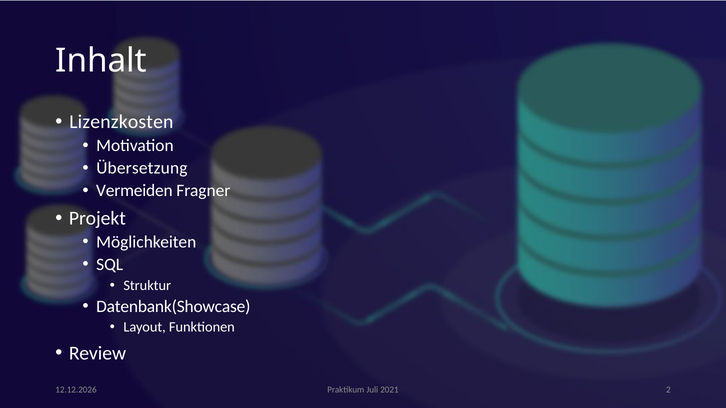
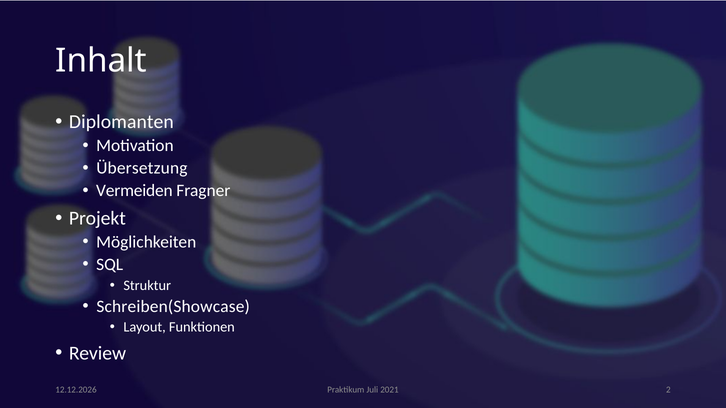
Lizenzkosten: Lizenzkosten -> Diplomanten
Datenbank(Showcase: Datenbank(Showcase -> Schreiben(Showcase
